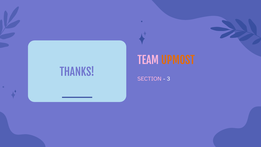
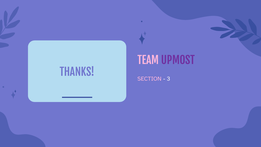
UPMOST colour: orange -> purple
